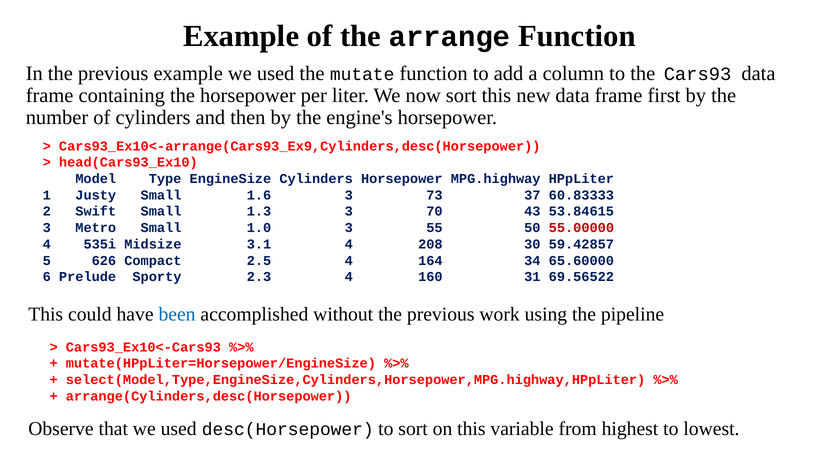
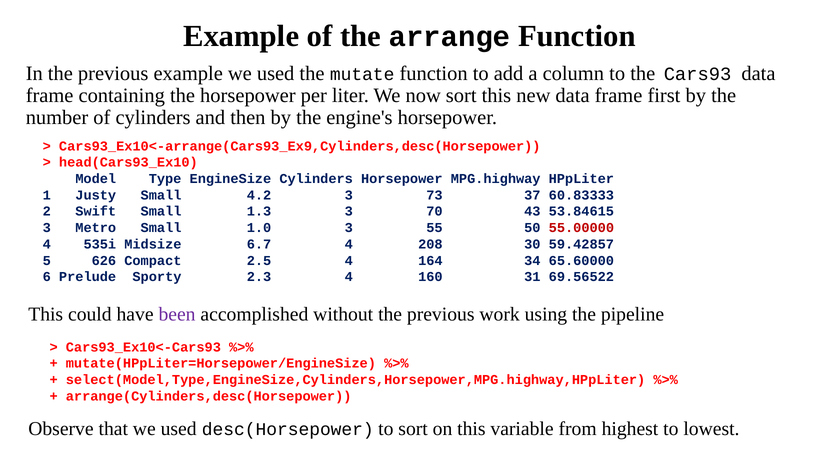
1.6: 1.6 -> 4.2
3.1: 3.1 -> 6.7
been colour: blue -> purple
